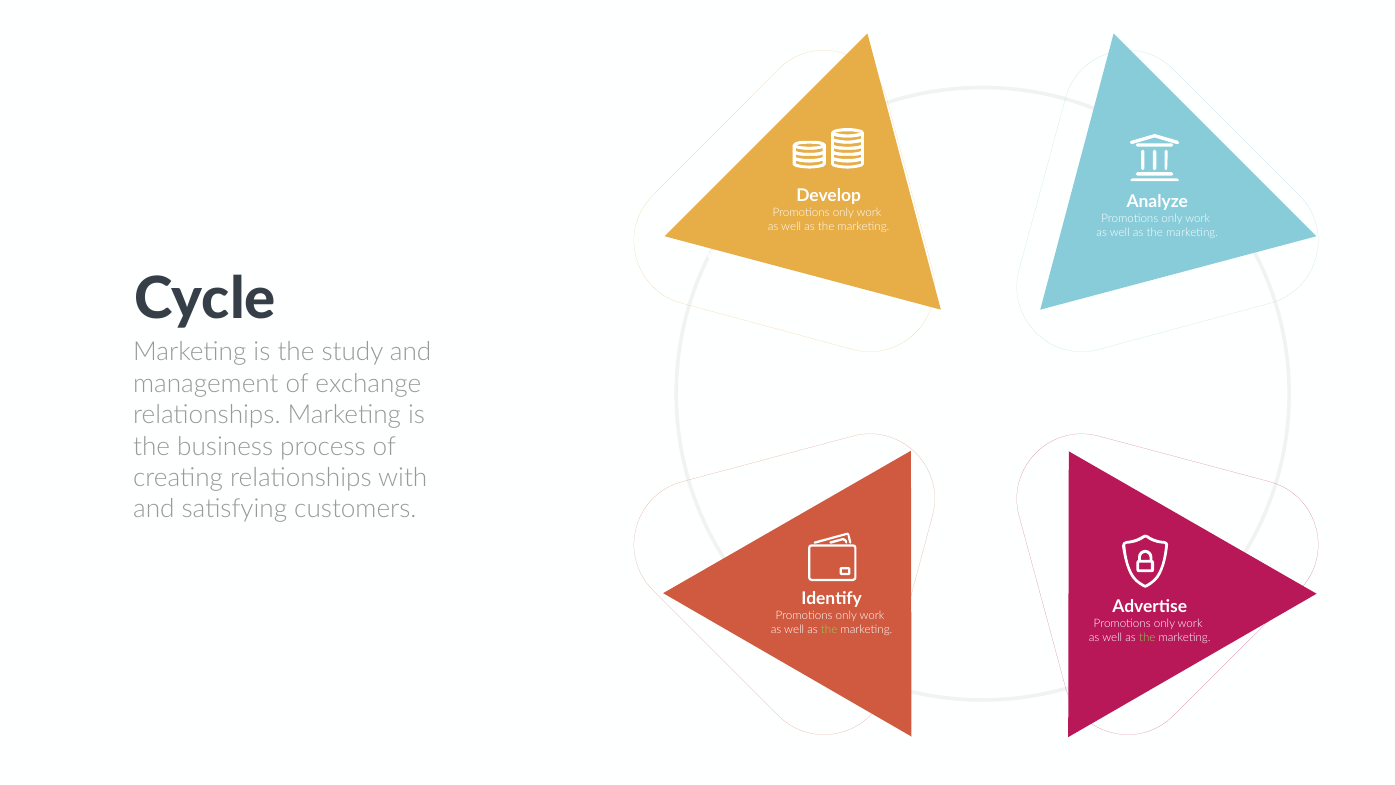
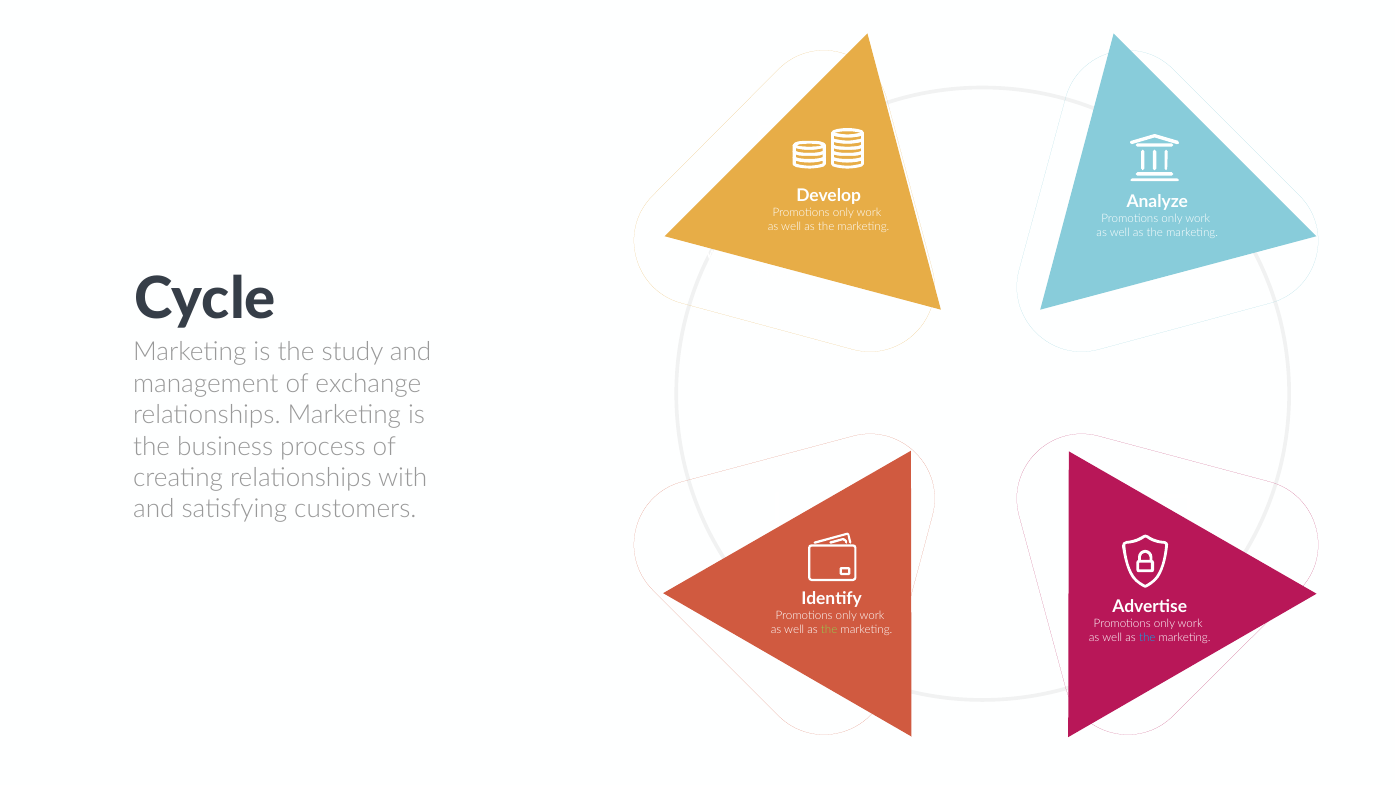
the at (1147, 638) colour: light green -> light blue
